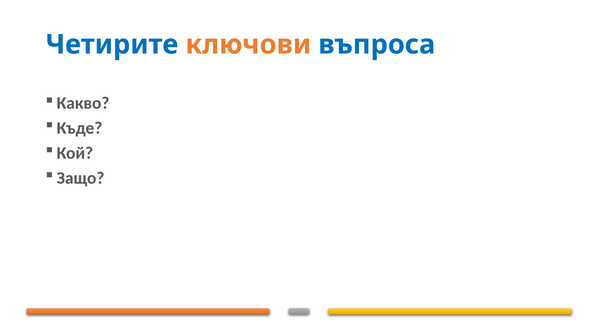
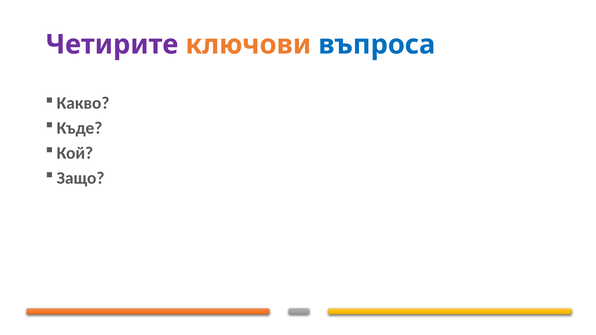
Четирите colour: blue -> purple
